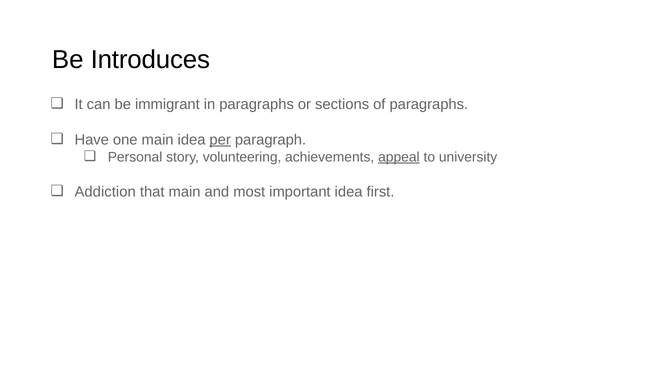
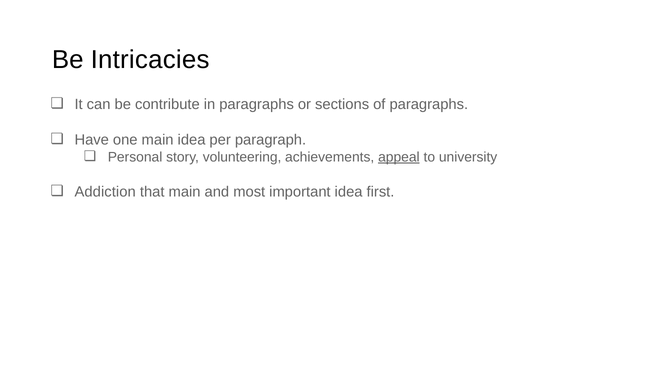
Introduces: Introduces -> Intricacies
immigrant: immigrant -> contribute
per underline: present -> none
